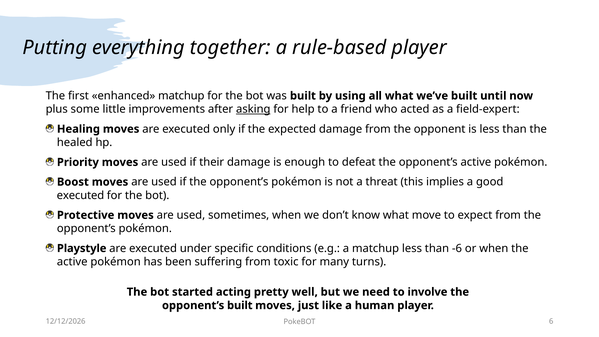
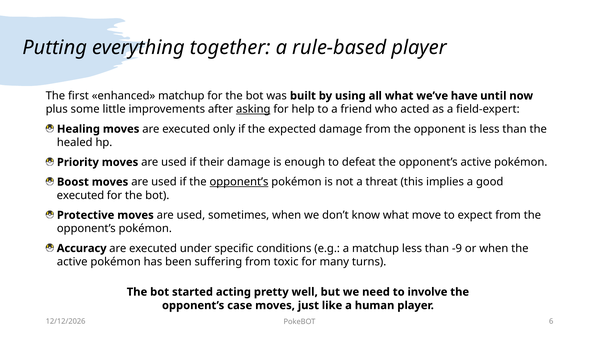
we’ve built: built -> have
opponent’s at (239, 182) underline: none -> present
Playstyle: Playstyle -> Accuracy
-6: -6 -> -9
opponent’s built: built -> case
